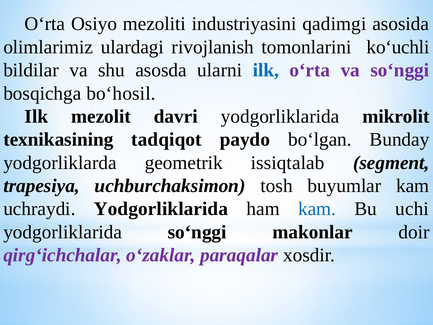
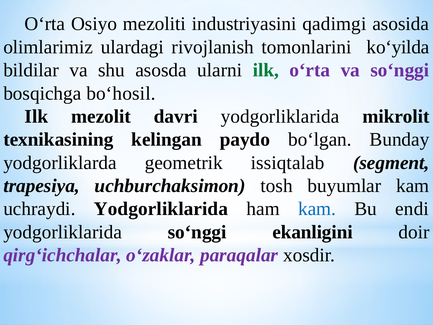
ko‘uchli: ko‘uchli -> ko‘yilda
ilk at (266, 70) colour: blue -> green
tadqiqot: tadqiqot -> kelingan
uchi: uchi -> endi
makonlar: makonlar -> ekanligini
